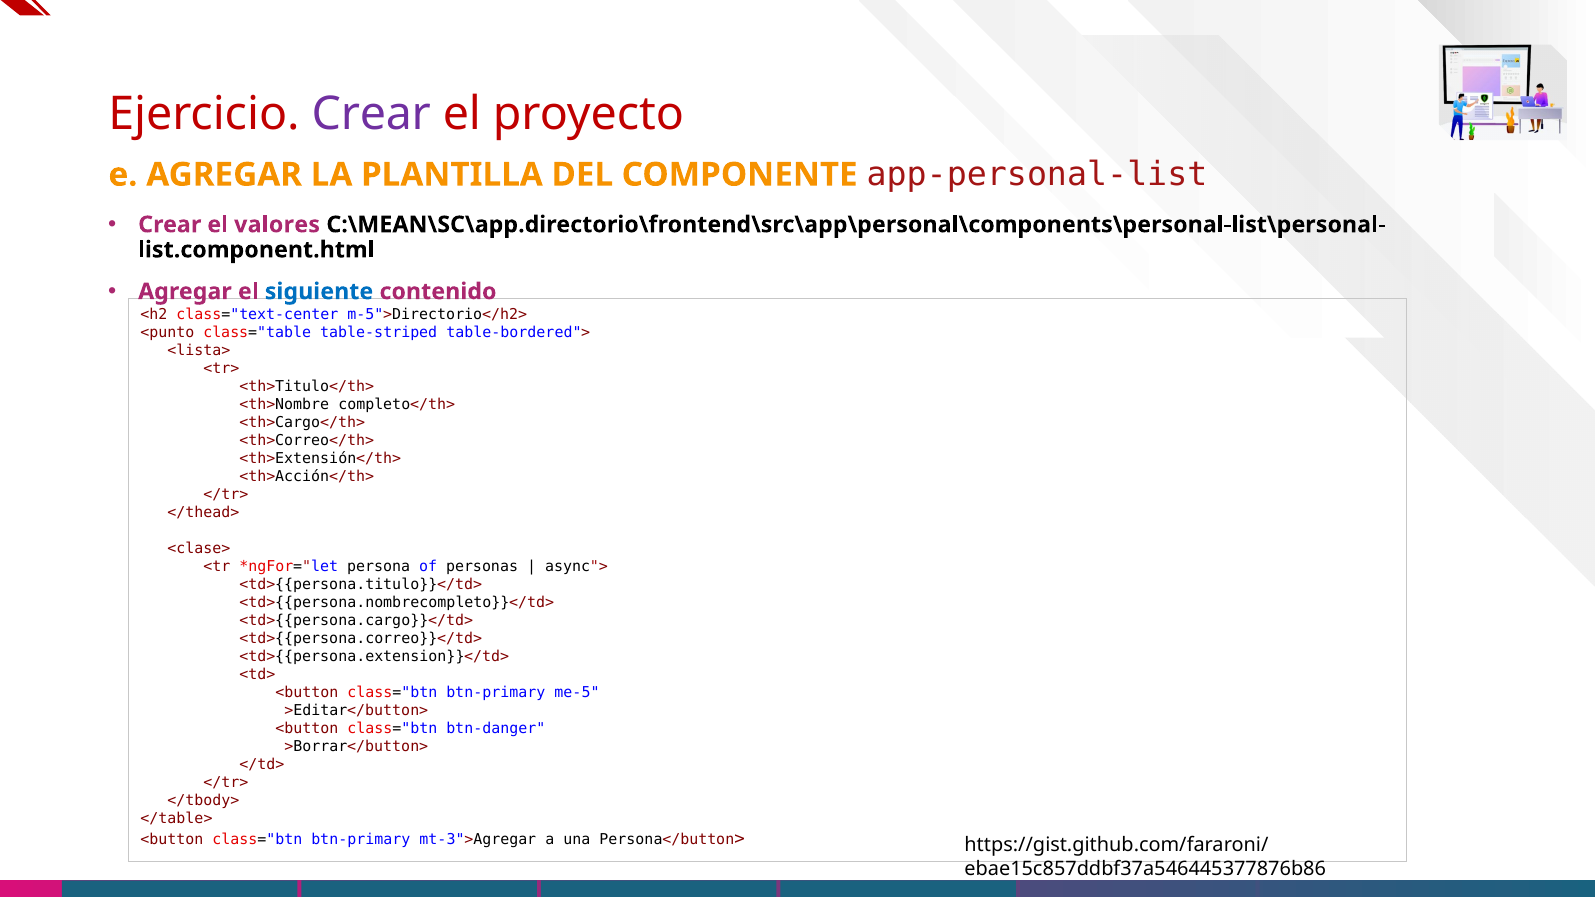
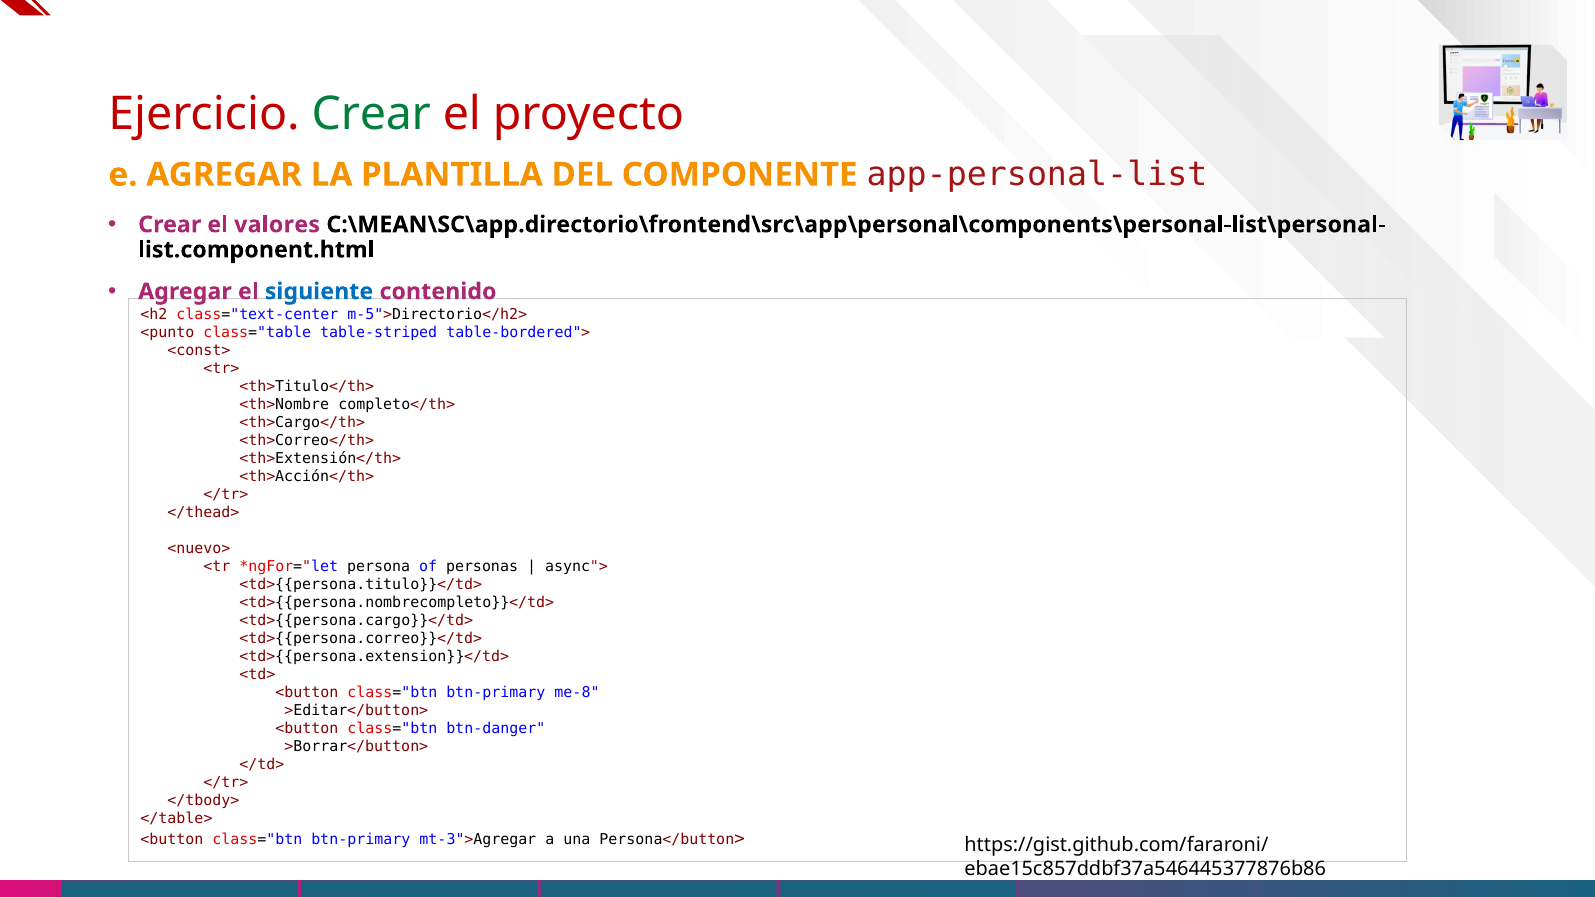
Crear at (371, 115) colour: purple -> green
<lista>: <lista> -> <const>
<clase>: <clase> -> <nuevo>
me-5: me-5 -> me-8
